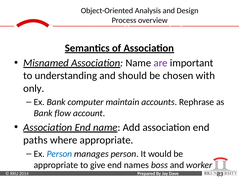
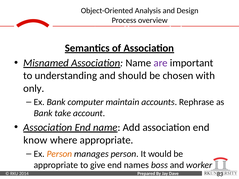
flow: flow -> take
paths: paths -> know
Person at (59, 154) colour: blue -> orange
